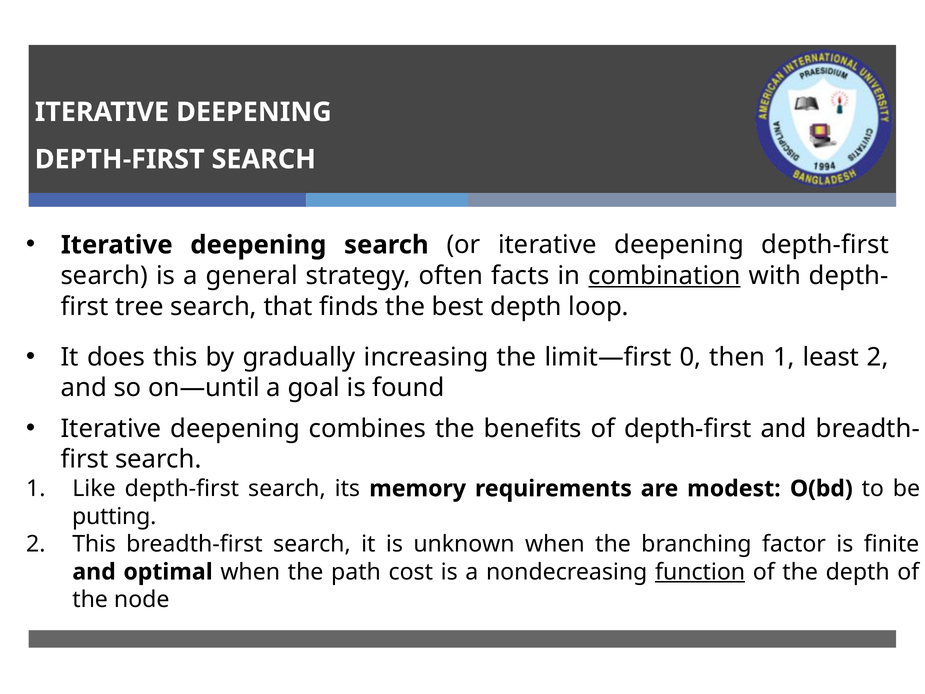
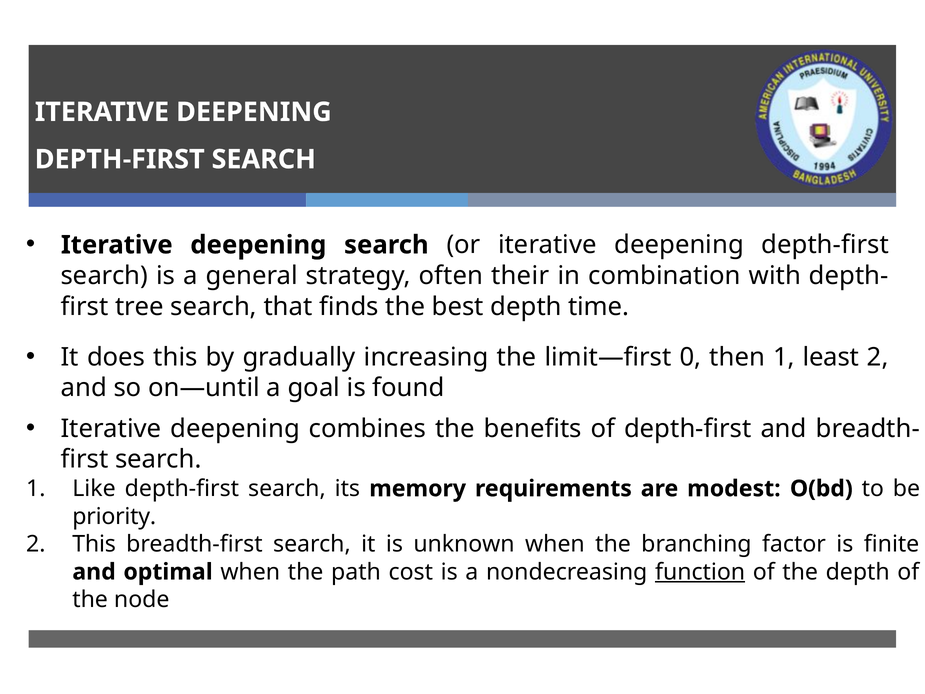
facts: facts -> their
combination underline: present -> none
loop: loop -> time
putting: putting -> priority
